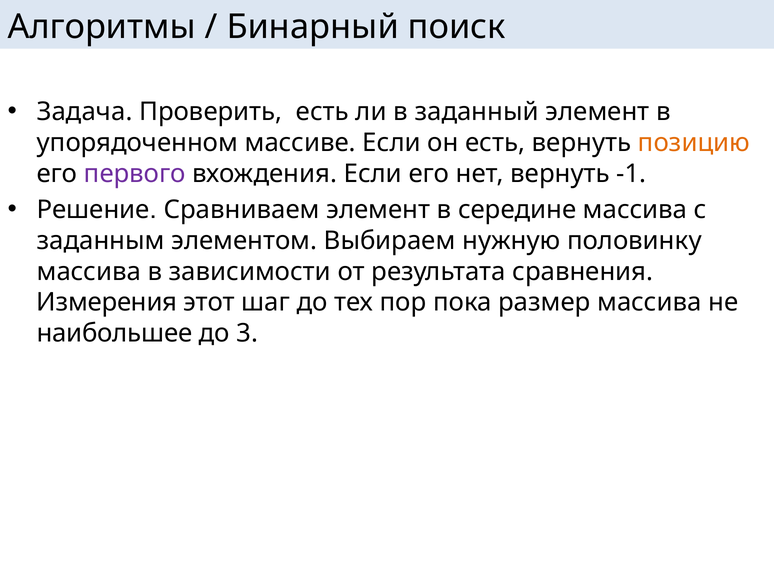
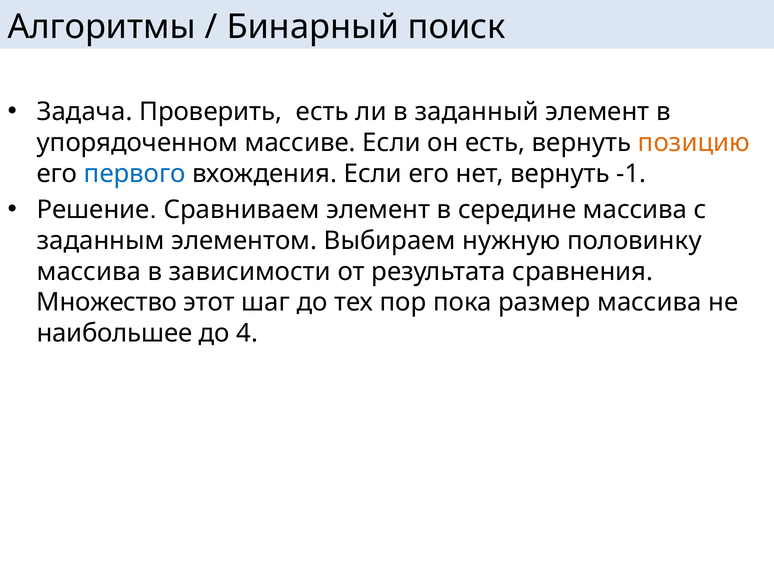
первого colour: purple -> blue
Измерения: Измерения -> Множество
3: 3 -> 4
